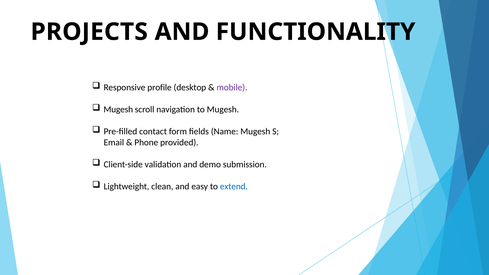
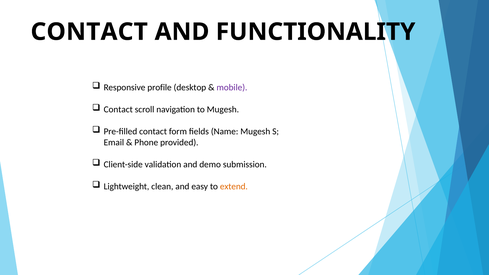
PROJECTS at (89, 32): PROJECTS -> CONTACT
Mugesh at (118, 109): Mugesh -> Contact
extend colour: blue -> orange
